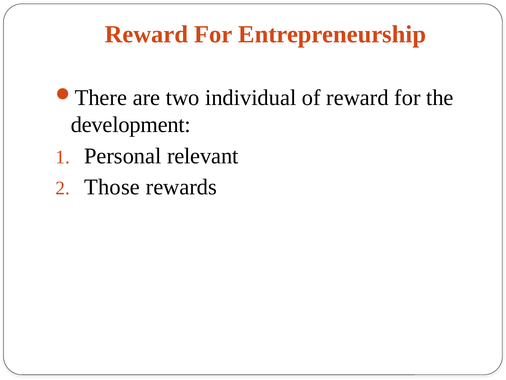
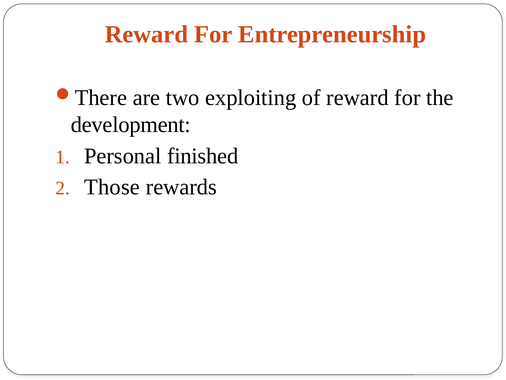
individual: individual -> exploiting
relevant: relevant -> finished
